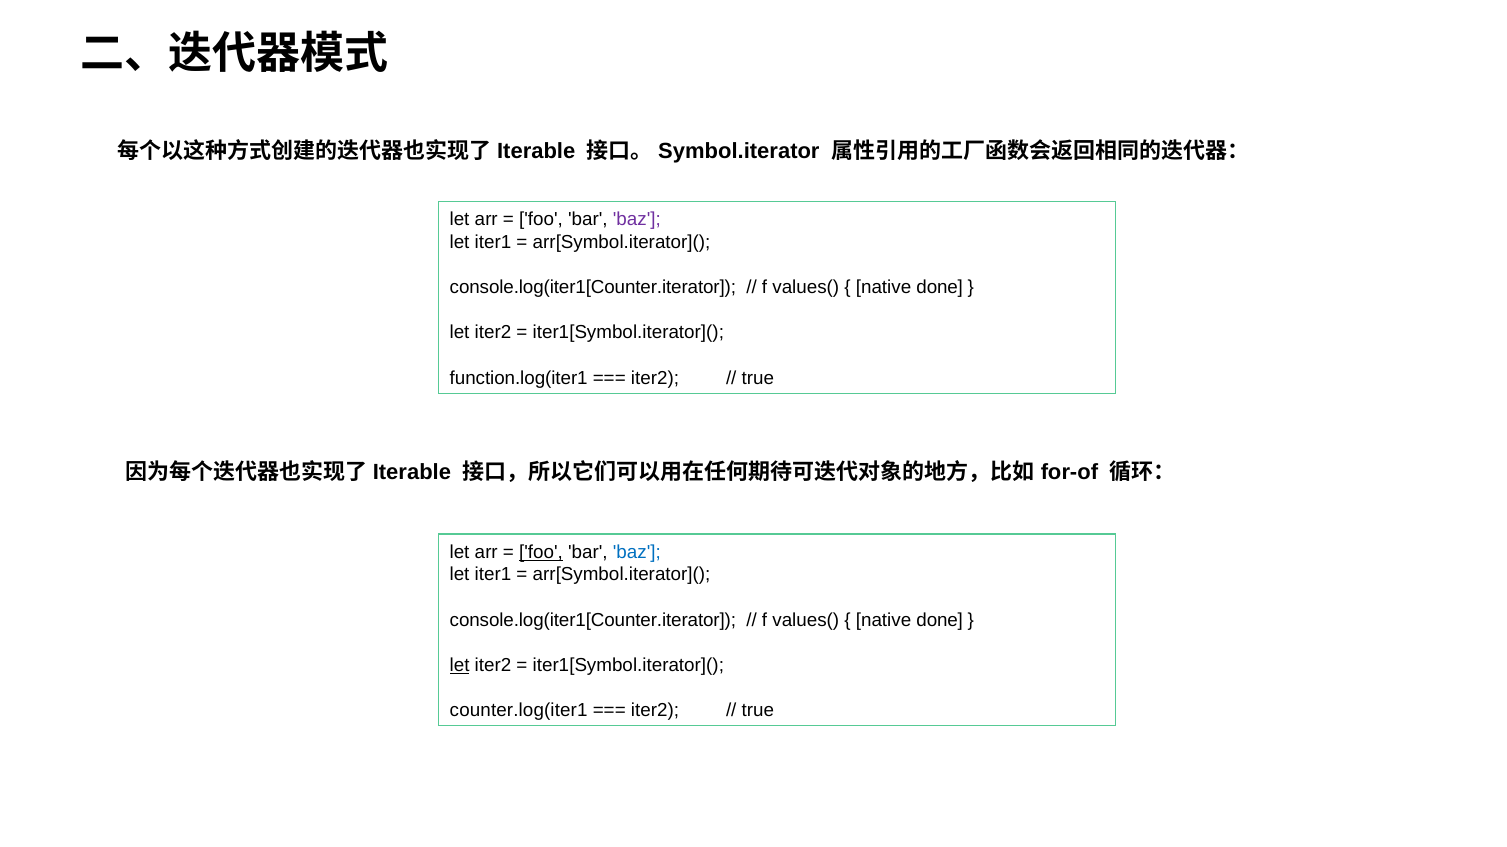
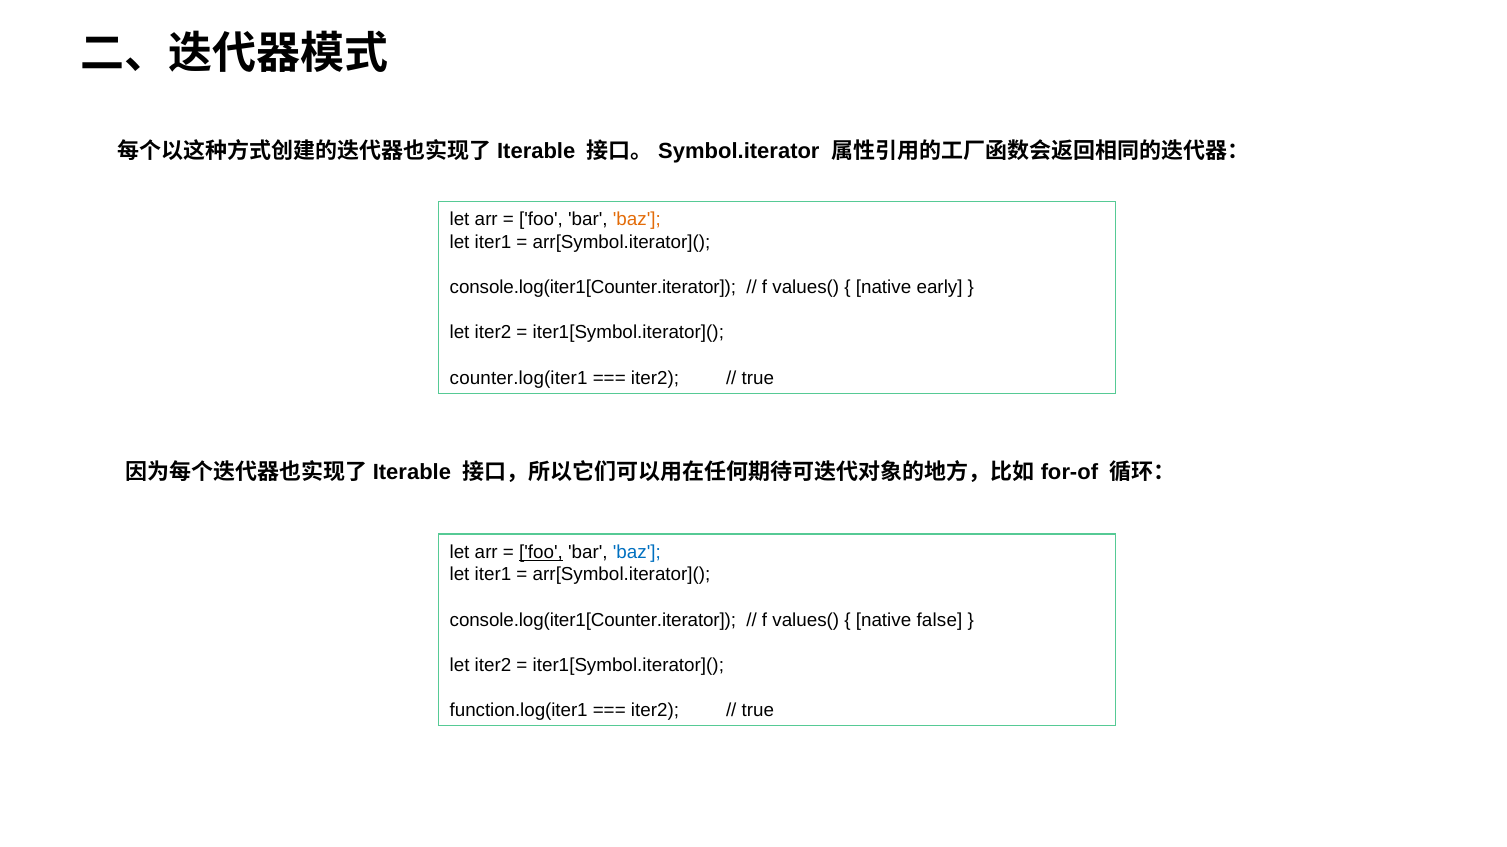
baz at (637, 220) colour: purple -> orange
done at (940, 288): done -> early
function.log(iter1: function.log(iter1 -> counter.log(iter1
done at (940, 620): done -> false
let at (460, 666) underline: present -> none
counter.log(iter1: counter.log(iter1 -> function.log(iter1
